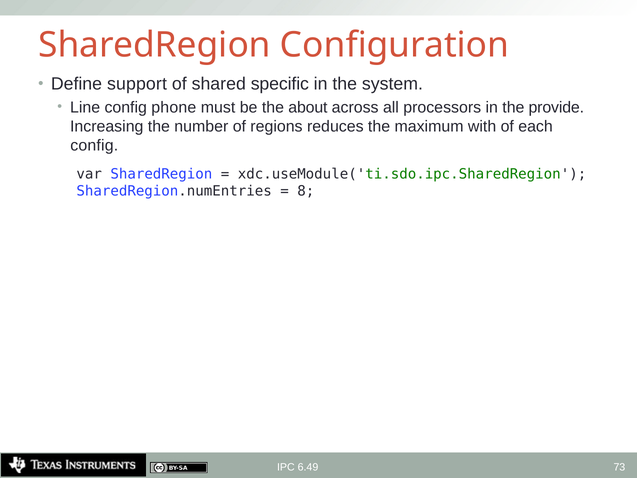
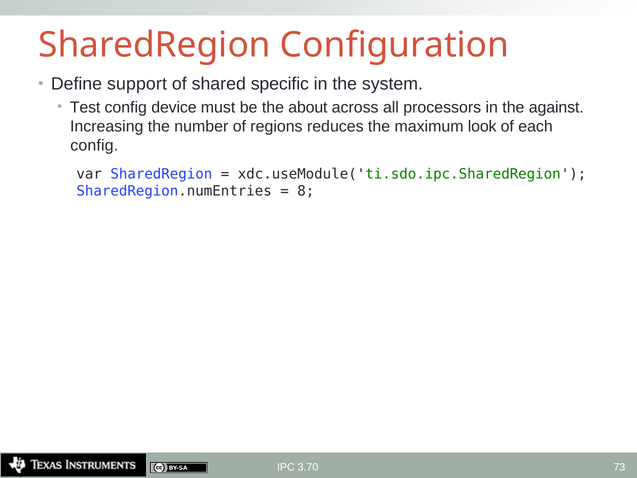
Line: Line -> Test
phone: phone -> device
provide: provide -> against
with: with -> look
6.49: 6.49 -> 3.70
